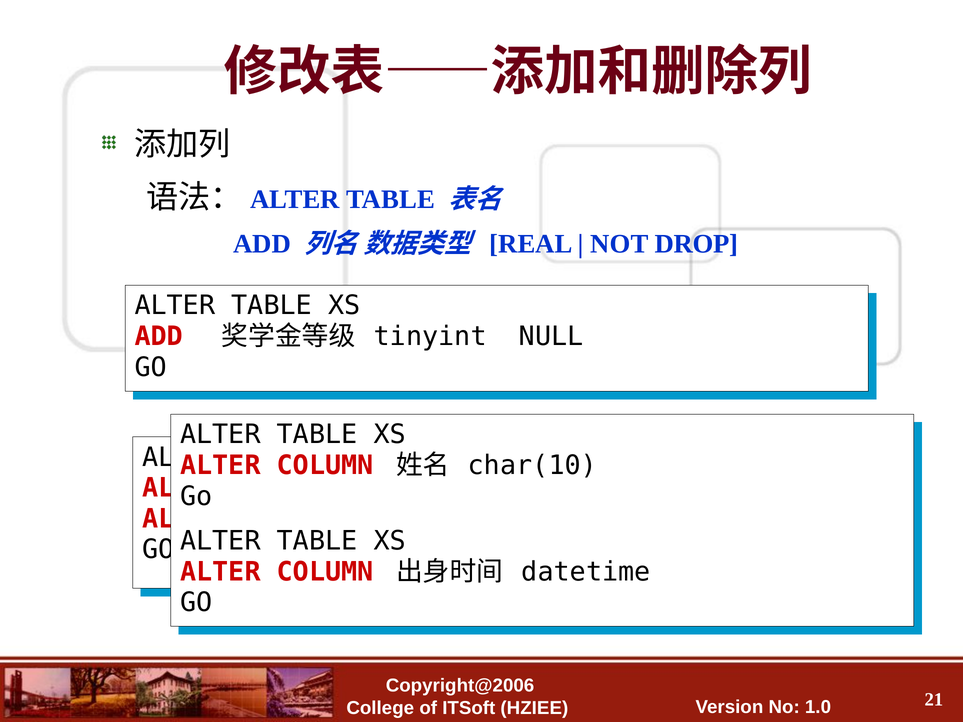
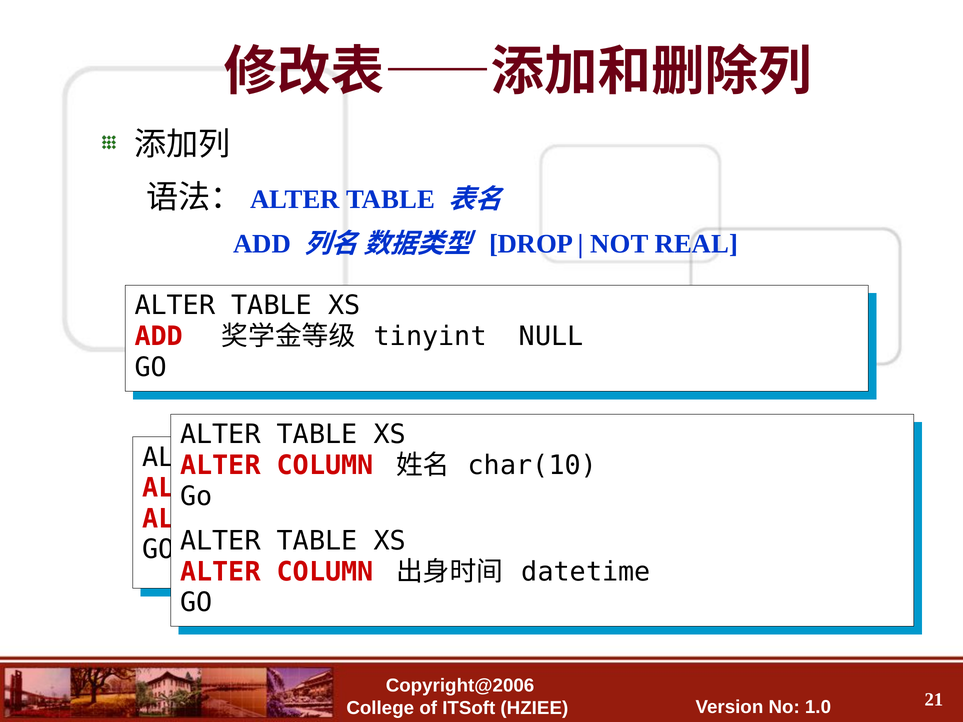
REAL: REAL -> DROP
DROP: DROP -> REAL
